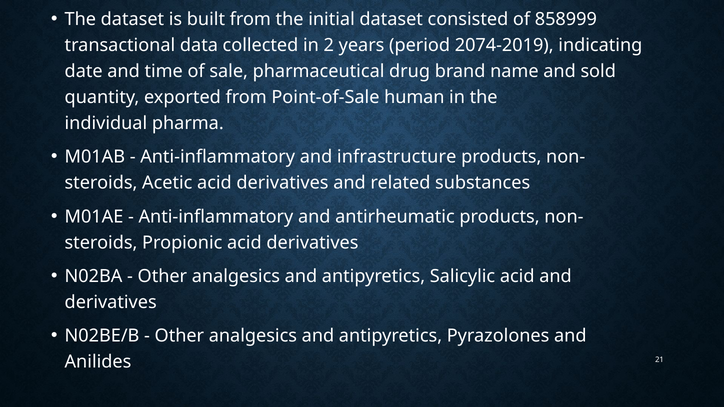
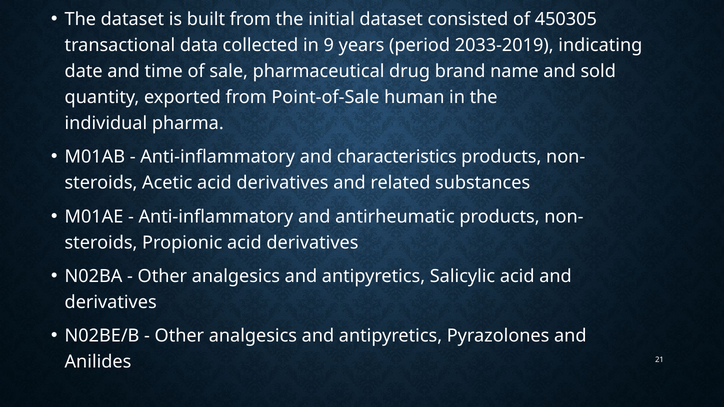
858999: 858999 -> 450305
2: 2 -> 9
2074-2019: 2074-2019 -> 2033-2019
infrastructure: infrastructure -> characteristics
